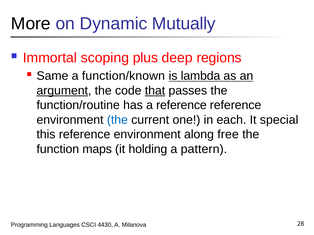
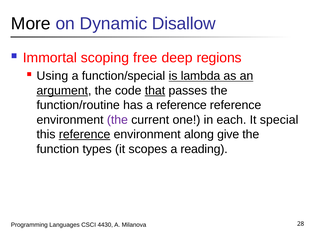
Mutually: Mutually -> Disallow
plus: plus -> free
Same: Same -> Using
function/known: function/known -> function/special
the at (117, 120) colour: blue -> purple
reference at (85, 135) underline: none -> present
free: free -> give
maps: maps -> types
holding: holding -> scopes
pattern: pattern -> reading
